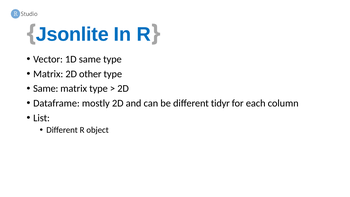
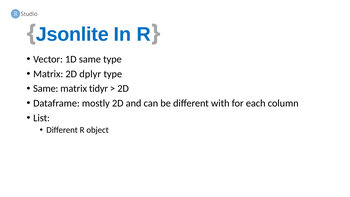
other: other -> dplyr
matrix type: type -> tidyr
tidyr: tidyr -> with
